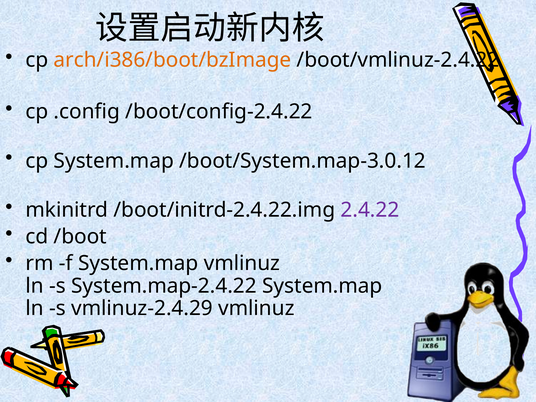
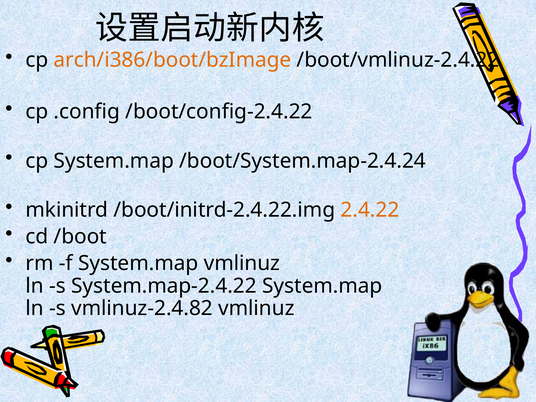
/boot/System.map-3.0.12: /boot/System.map-3.0.12 -> /boot/System.map-2.4.24
2.4.22 colour: purple -> orange
vmlinuz-2.4.29: vmlinuz-2.4.29 -> vmlinuz-2.4.82
